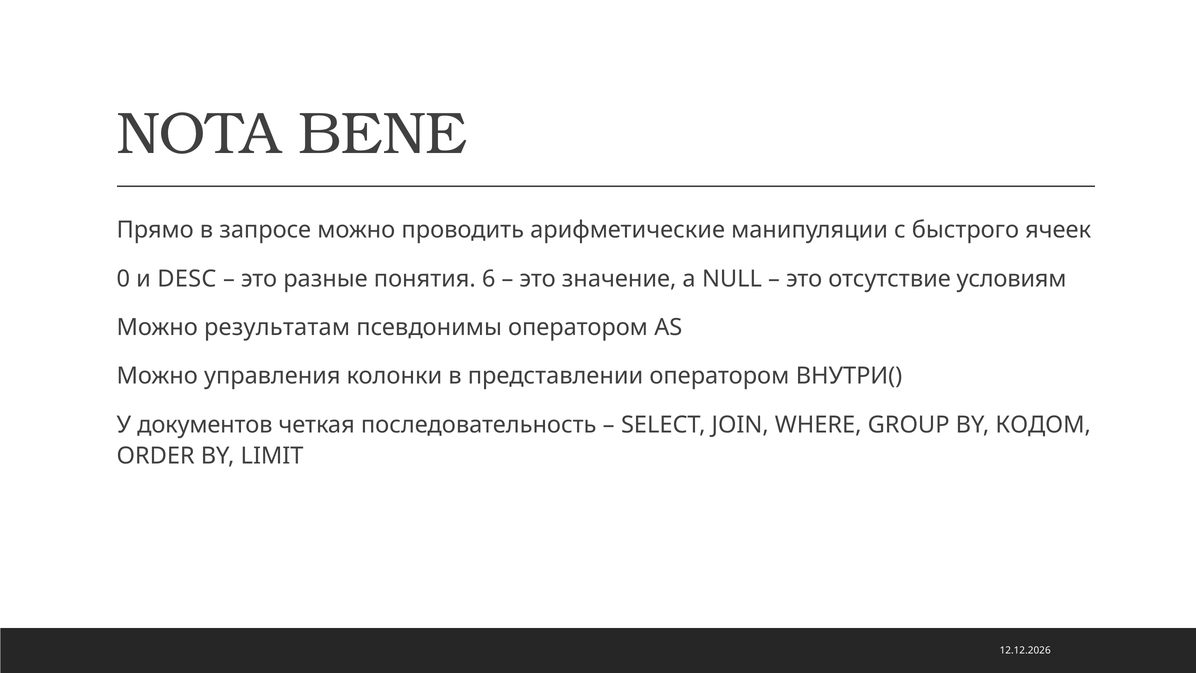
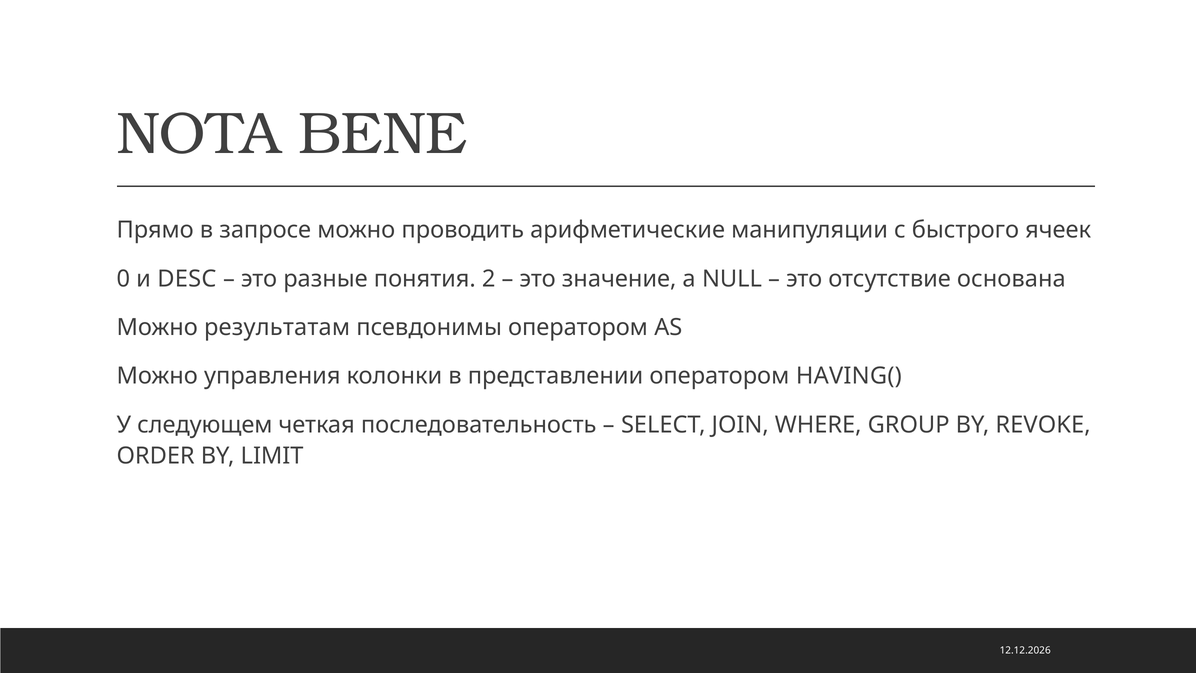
6: 6 -> 2
условиям: условиям -> основана
ВНУТРИ(: ВНУТРИ( -> HAVING(
документов: документов -> следующем
КОДОМ: КОДОМ -> REVOKE
